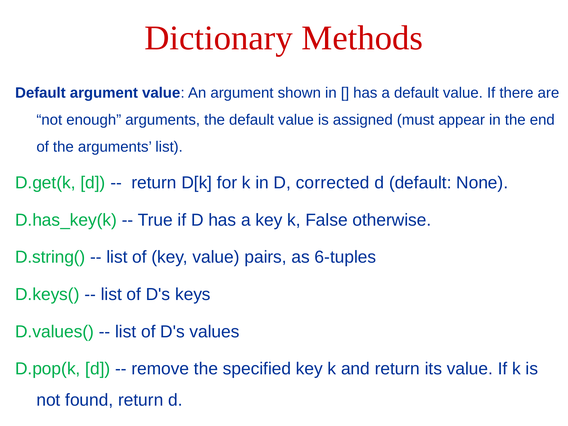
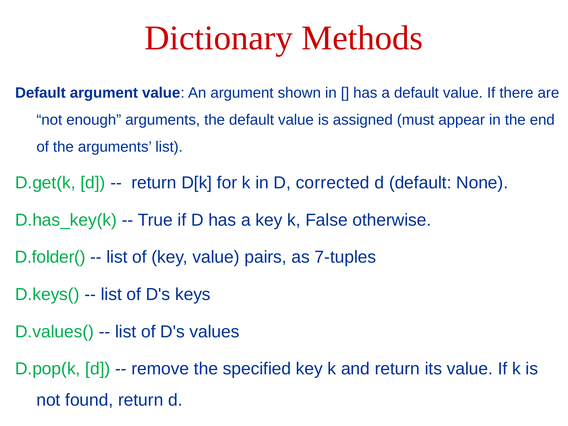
D.string(: D.string( -> D.folder(
6-tuples: 6-tuples -> 7-tuples
